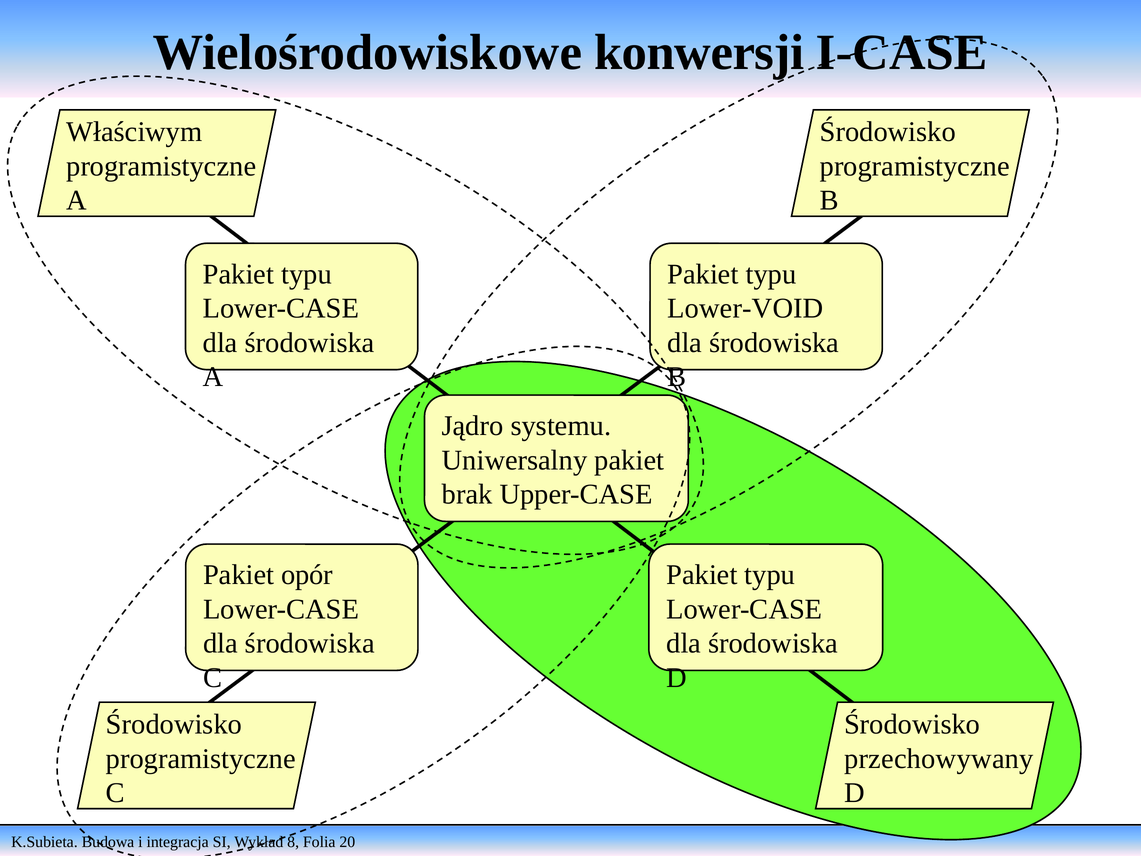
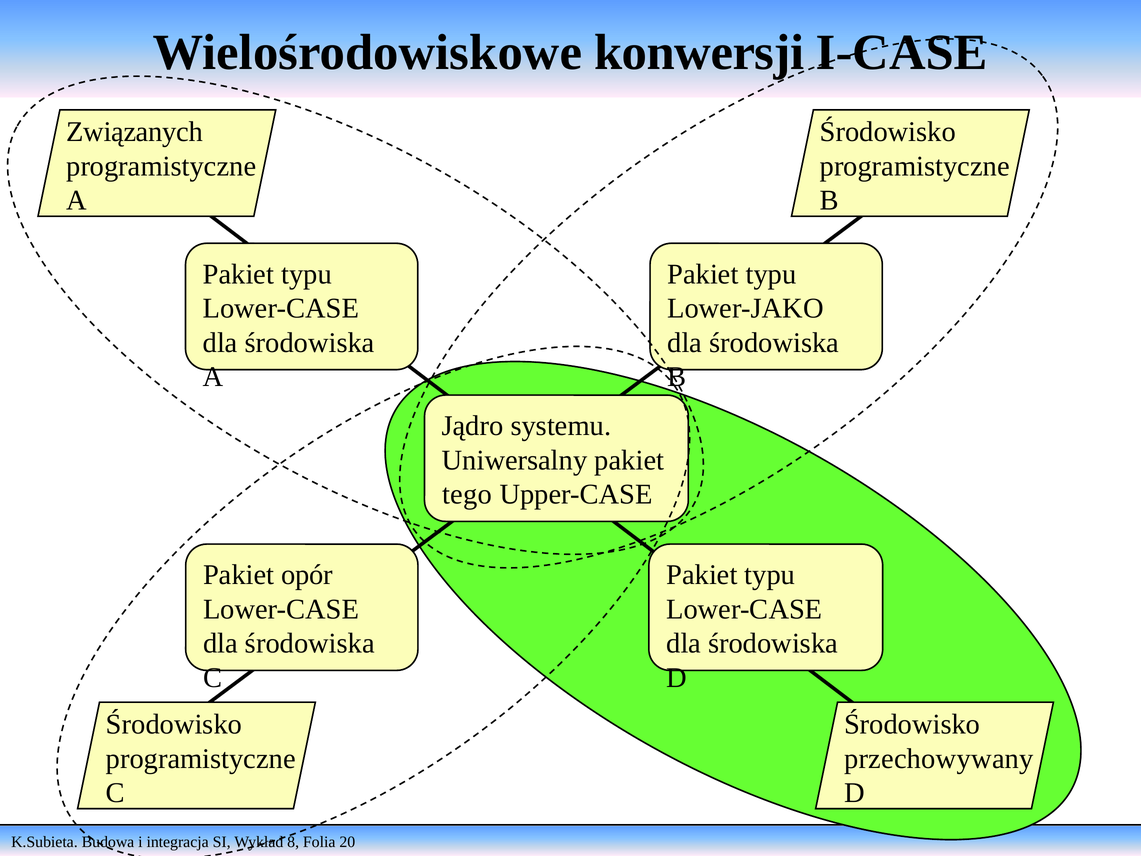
Właściwym: Właściwym -> Związanych
Lower-VOID: Lower-VOID -> Lower-JAKO
brak: brak -> tego
